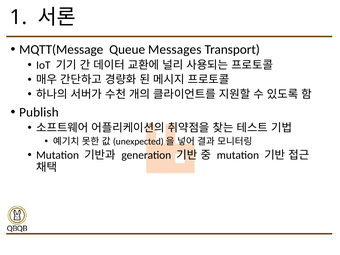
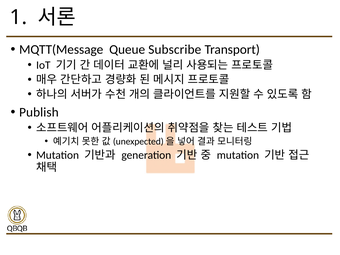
Messages: Messages -> Subscribe
